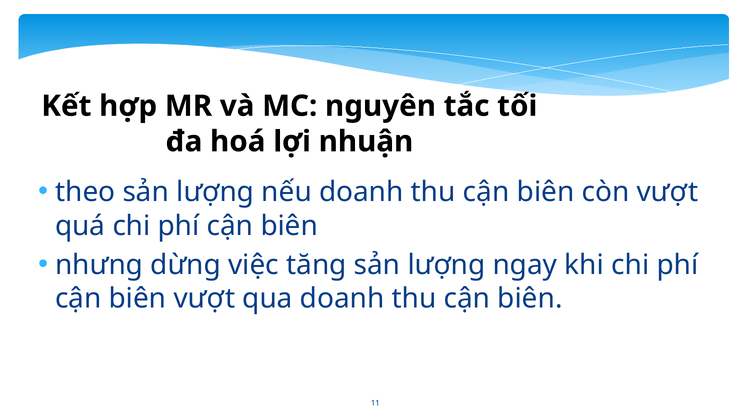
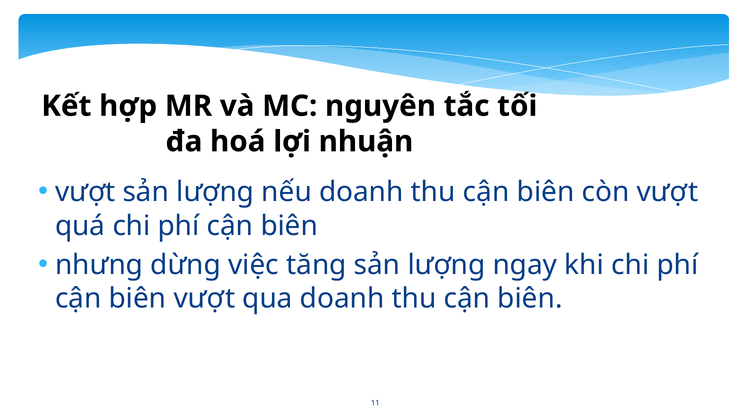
theo at (85, 192): theo -> vượt
